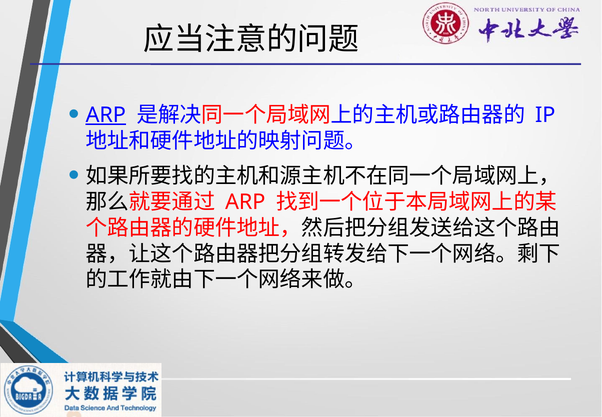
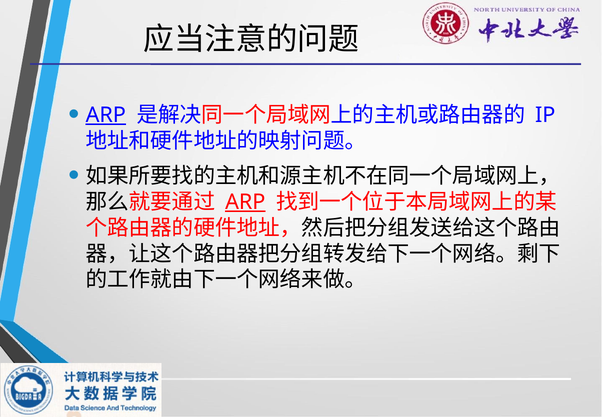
ARP at (245, 202) underline: none -> present
